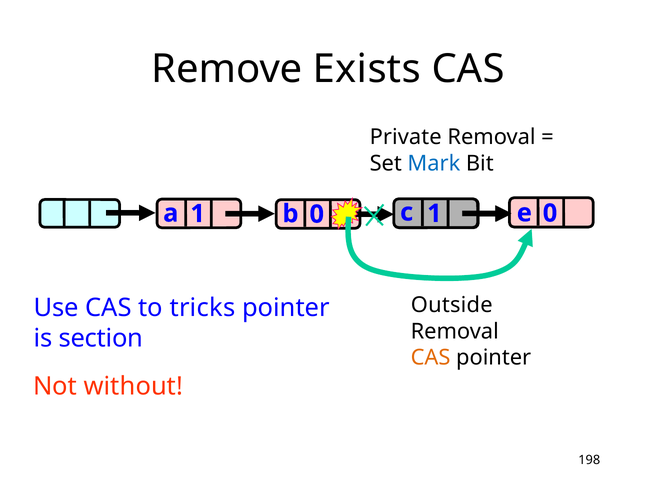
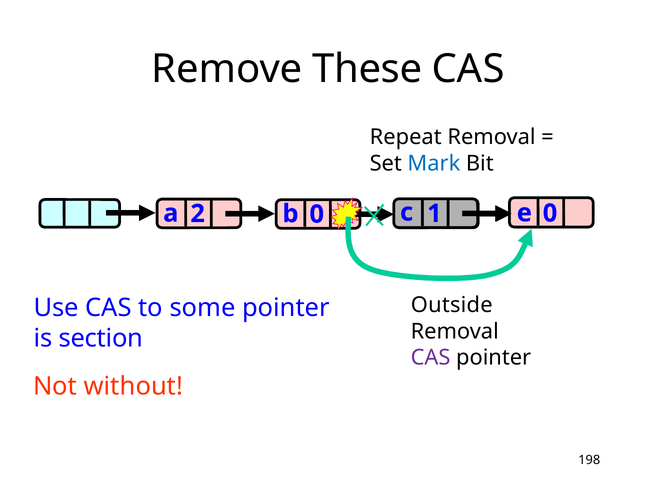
Exists: Exists -> These
Private: Private -> Repeat
1 at (198, 214): 1 -> 2
tricks: tricks -> some
CAS at (431, 358) colour: orange -> purple
